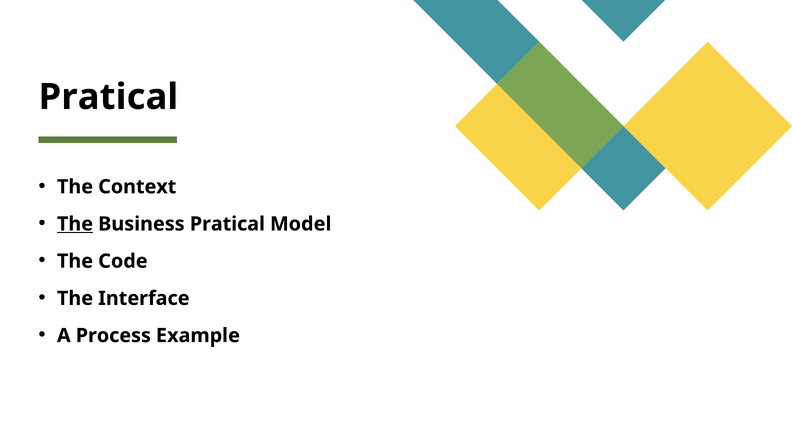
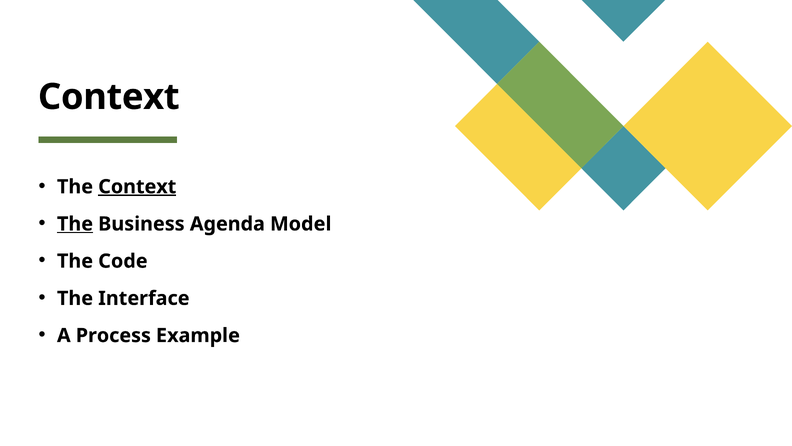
Pratical at (108, 97): Pratical -> Context
Context at (137, 187) underline: none -> present
Business Pratical: Pratical -> Agenda
